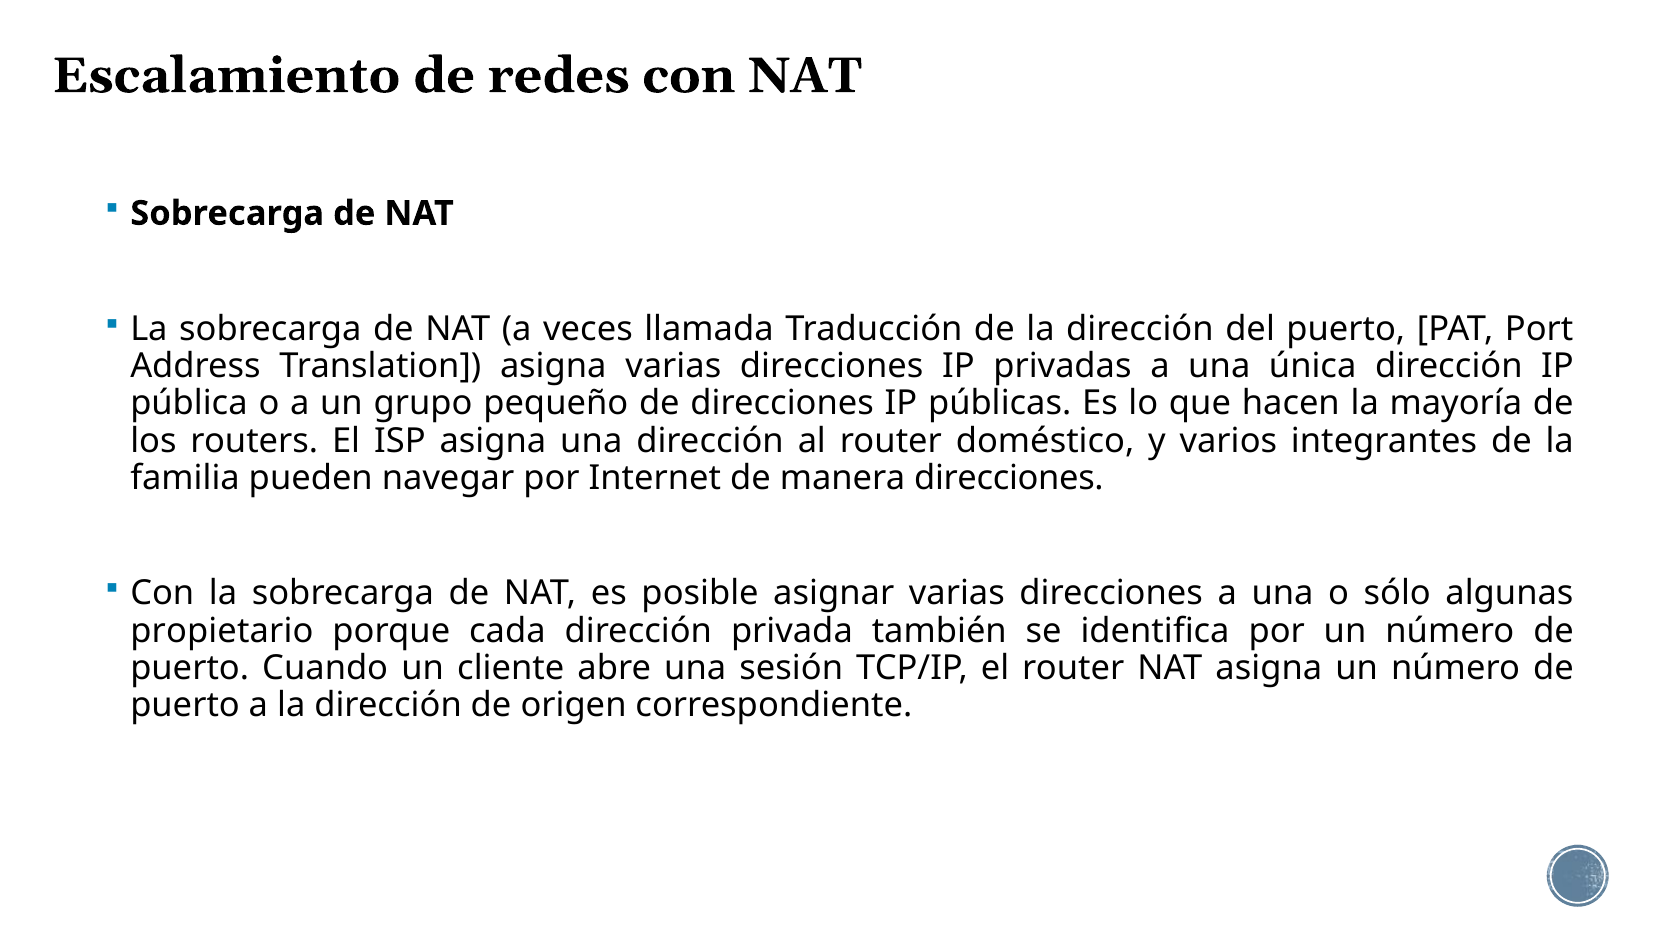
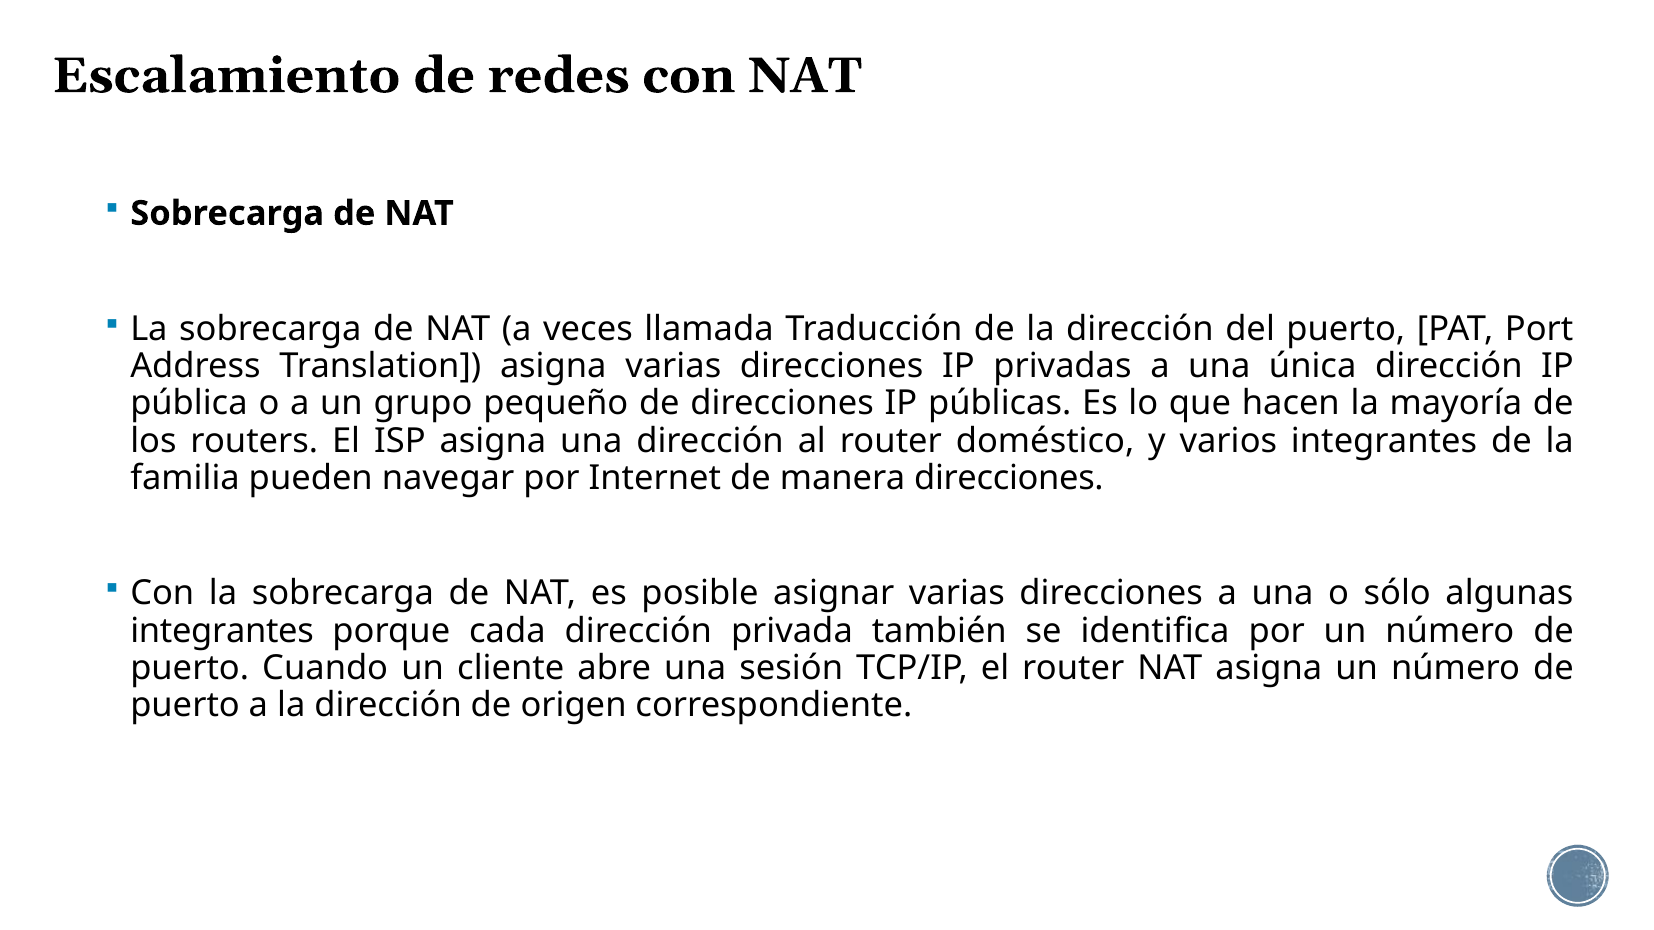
propietario at (222, 631): propietario -> integrantes
